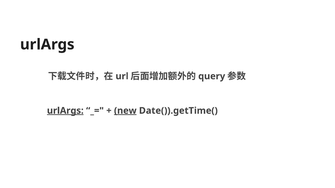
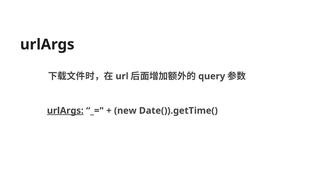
new underline: present -> none
